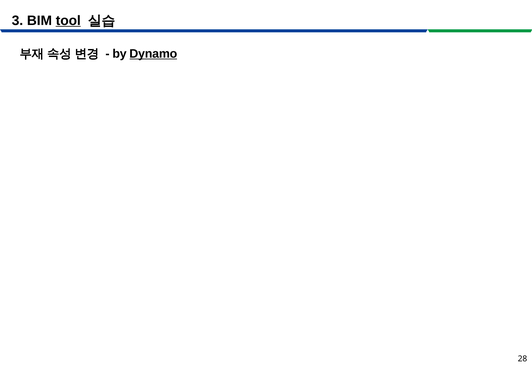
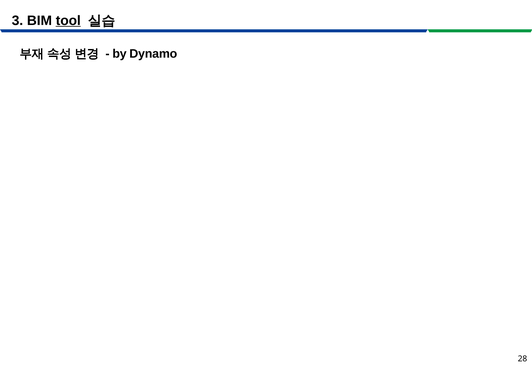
Dynamo underline: present -> none
